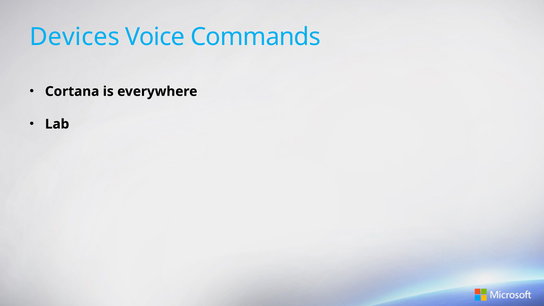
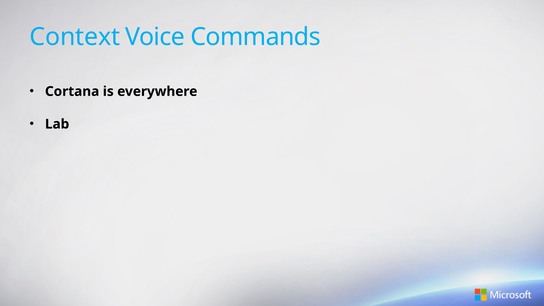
Devices: Devices -> Context
